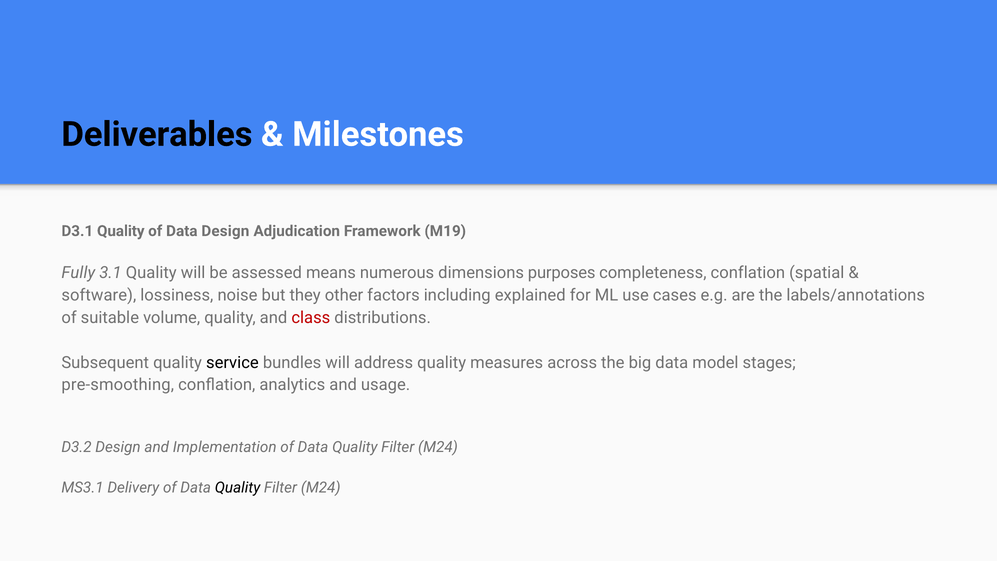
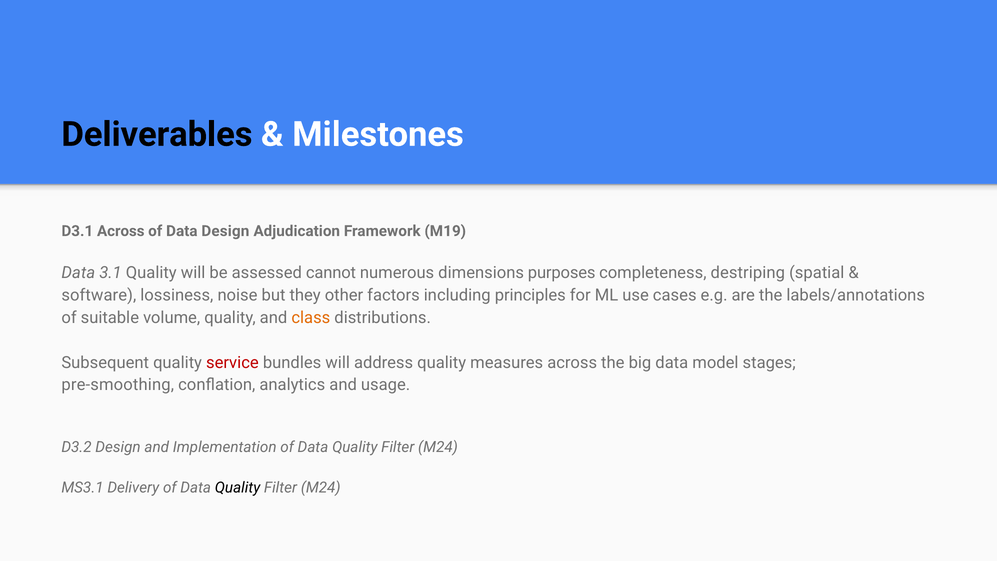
D3.1 Quality: Quality -> Across
Fully at (78, 273): Fully -> Data
means: means -> cannot
completeness conflation: conflation -> destriping
explained: explained -> principles
class colour: red -> orange
service colour: black -> red
